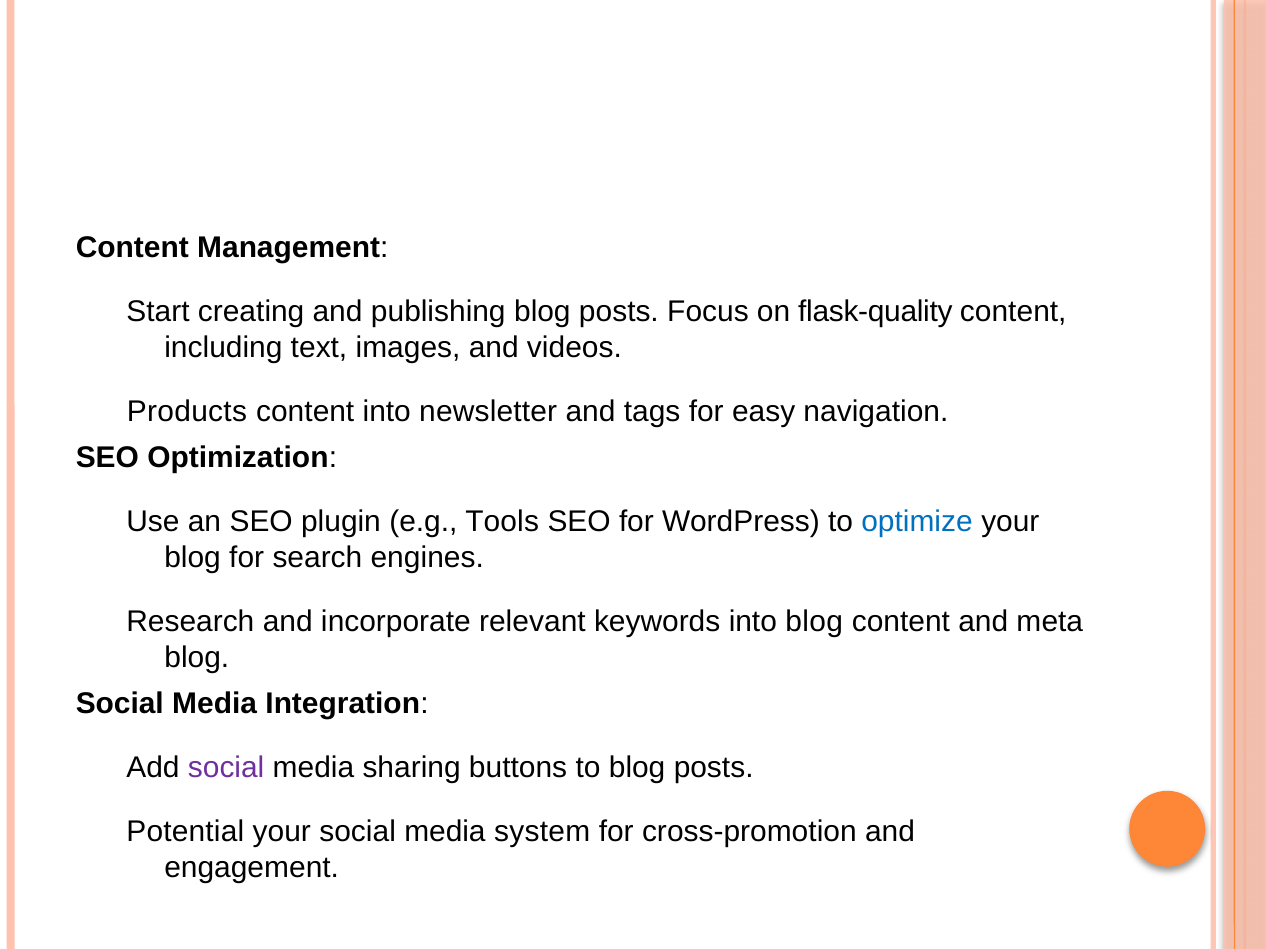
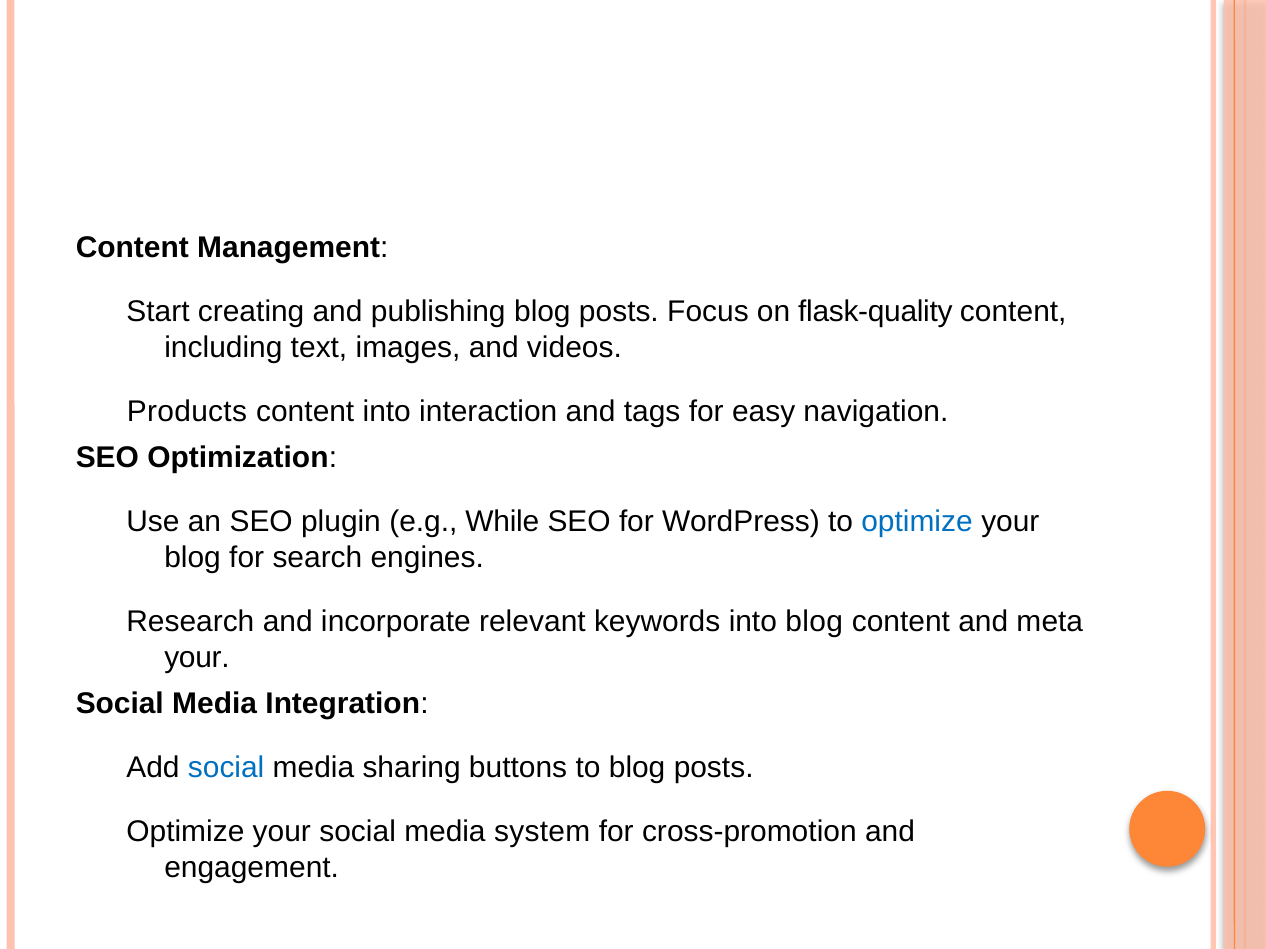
newsletter: newsletter -> interaction
Tools: Tools -> While
blog at (197, 658): blog -> your
social at (226, 768) colour: purple -> blue
Potential at (185, 832): Potential -> Optimize
